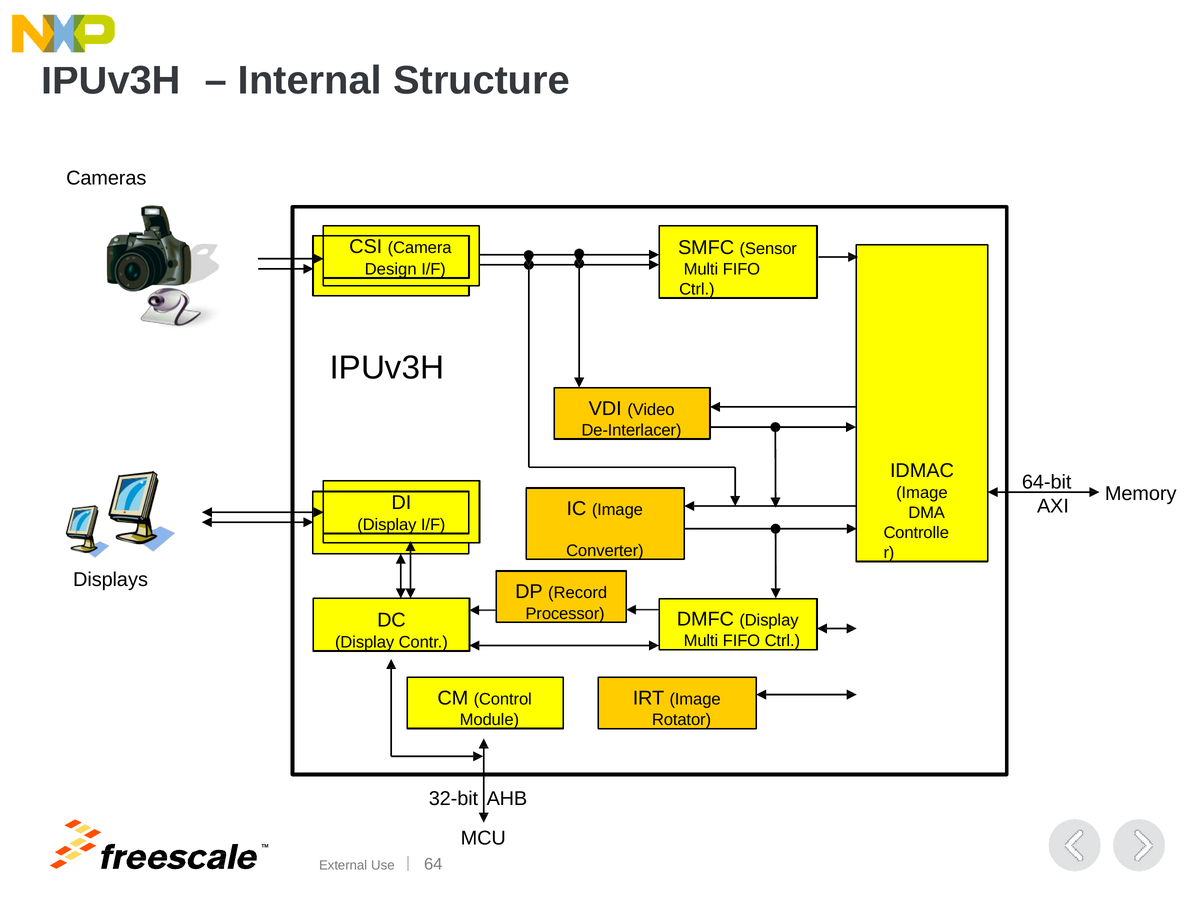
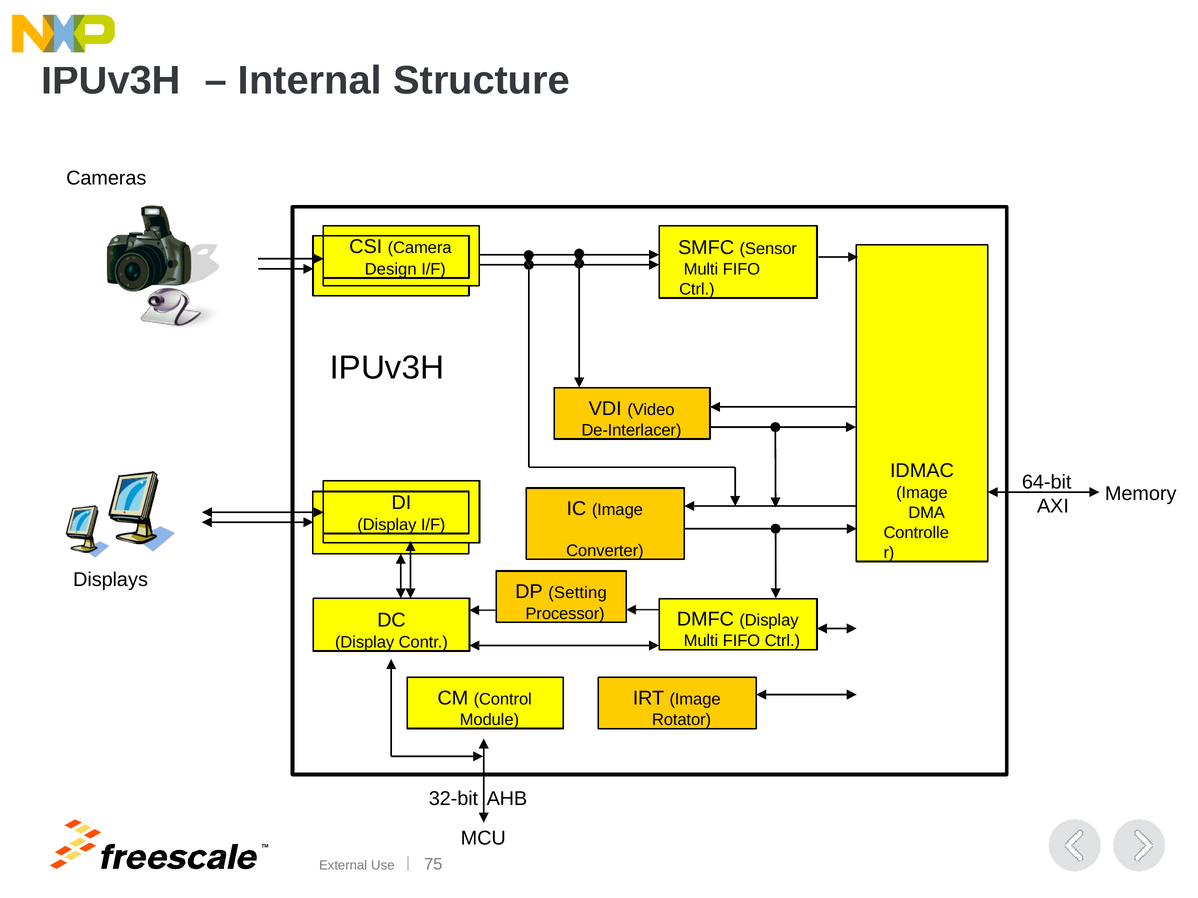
Record: Record -> Setting
64: 64 -> 75
